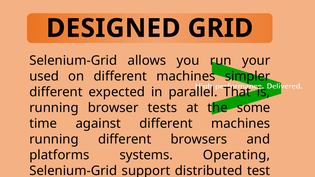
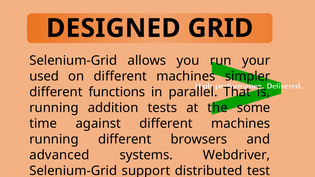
expected: expected -> functions
browser: browser -> addition
platforms: platforms -> advanced
Operating: Operating -> Webdriver
